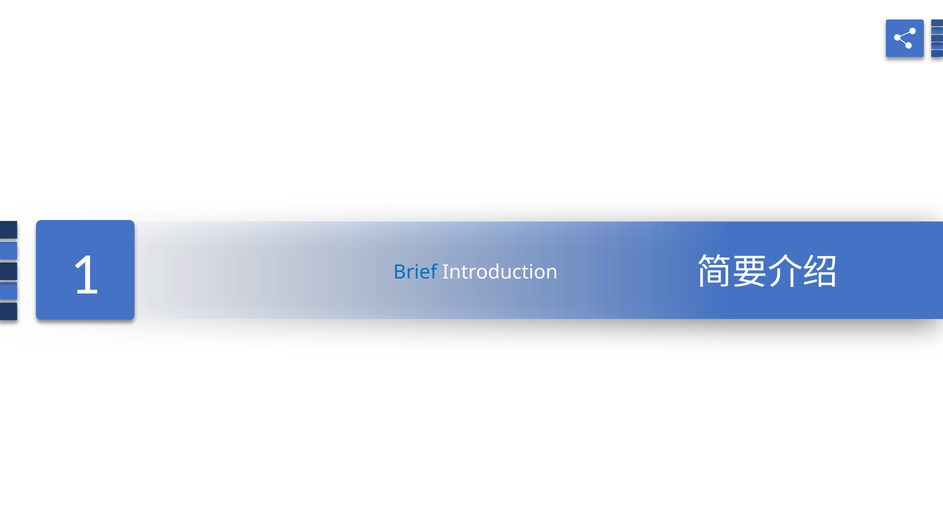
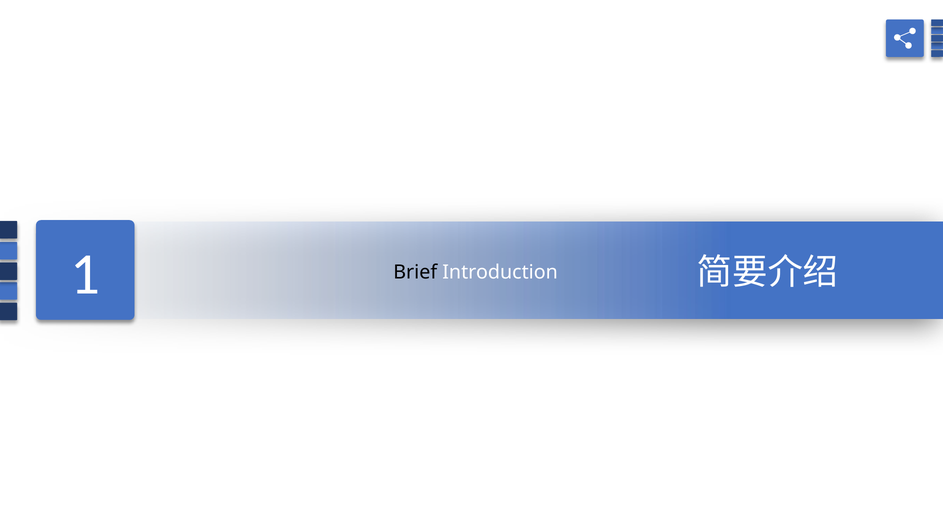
Brief colour: blue -> black
